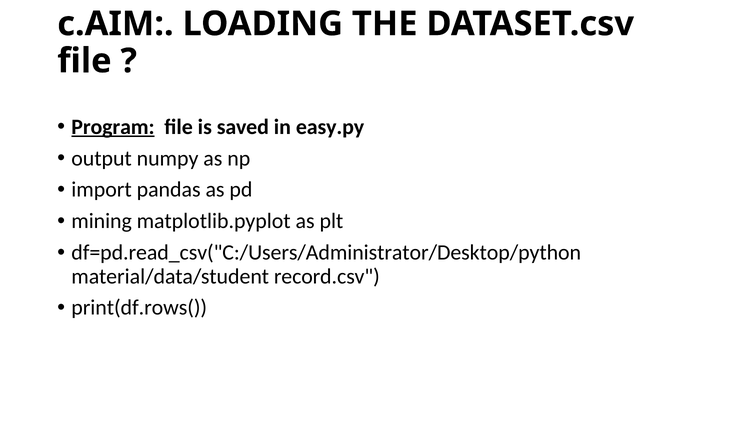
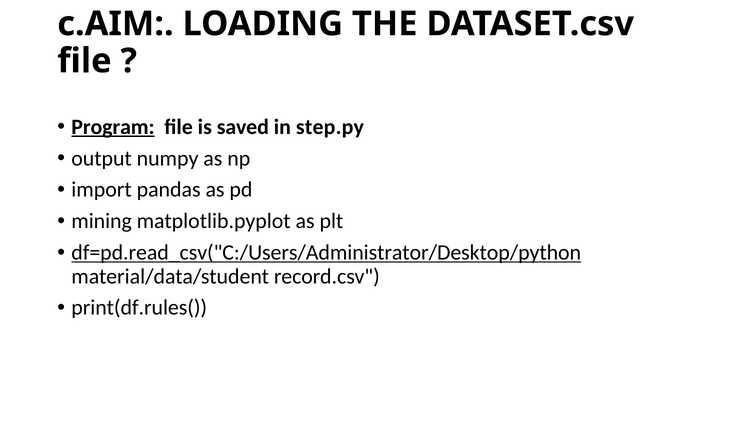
easy.py: easy.py -> step.py
df=pd.read_csv("C:/Users/Administrator/Desktop/python underline: none -> present
print(df.rows(: print(df.rows( -> print(df.rules(
